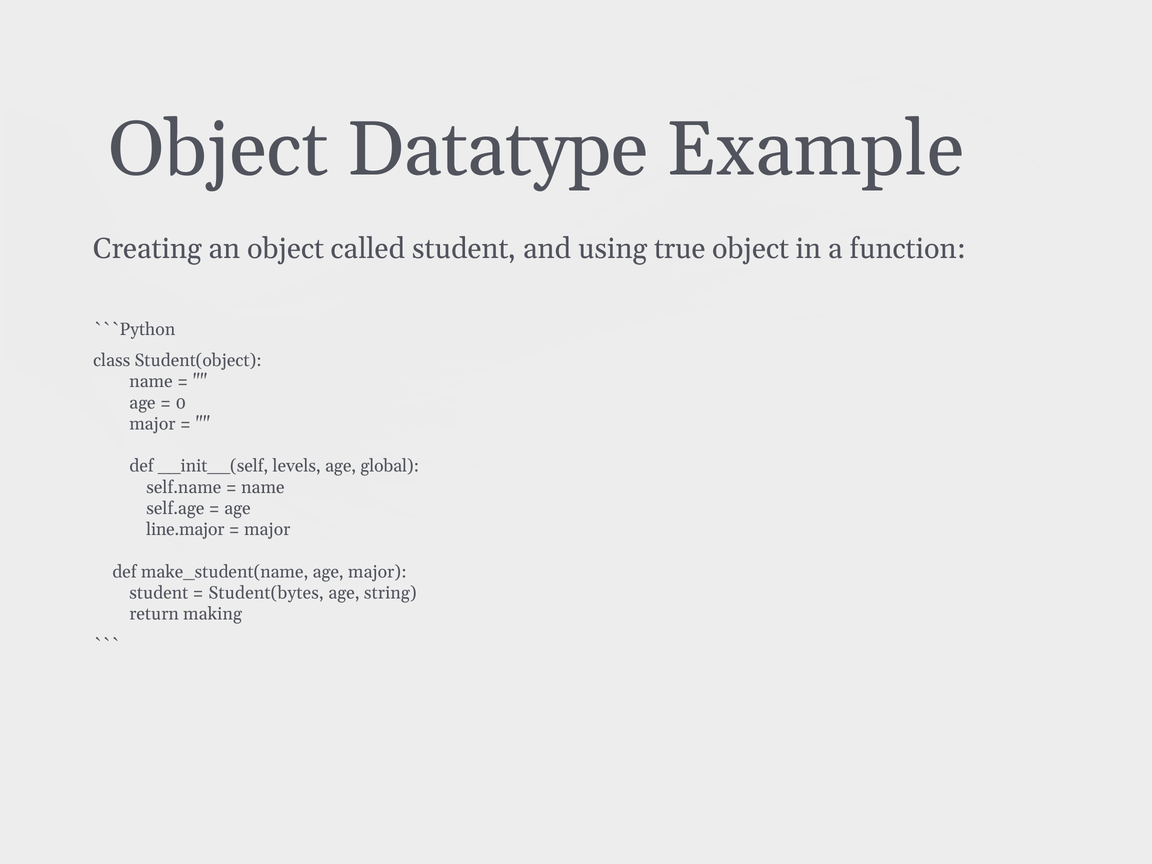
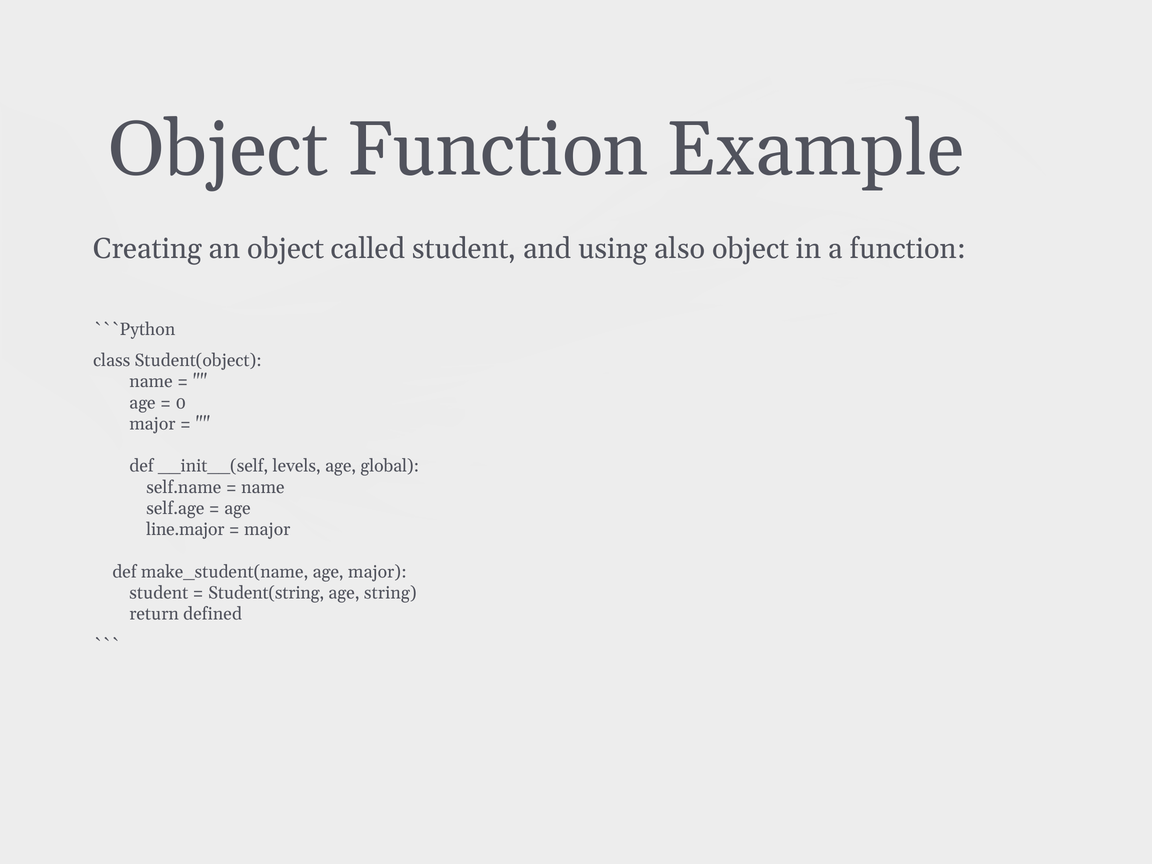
Object Datatype: Datatype -> Function
true: true -> also
Student(bytes: Student(bytes -> Student(string
making: making -> defined
